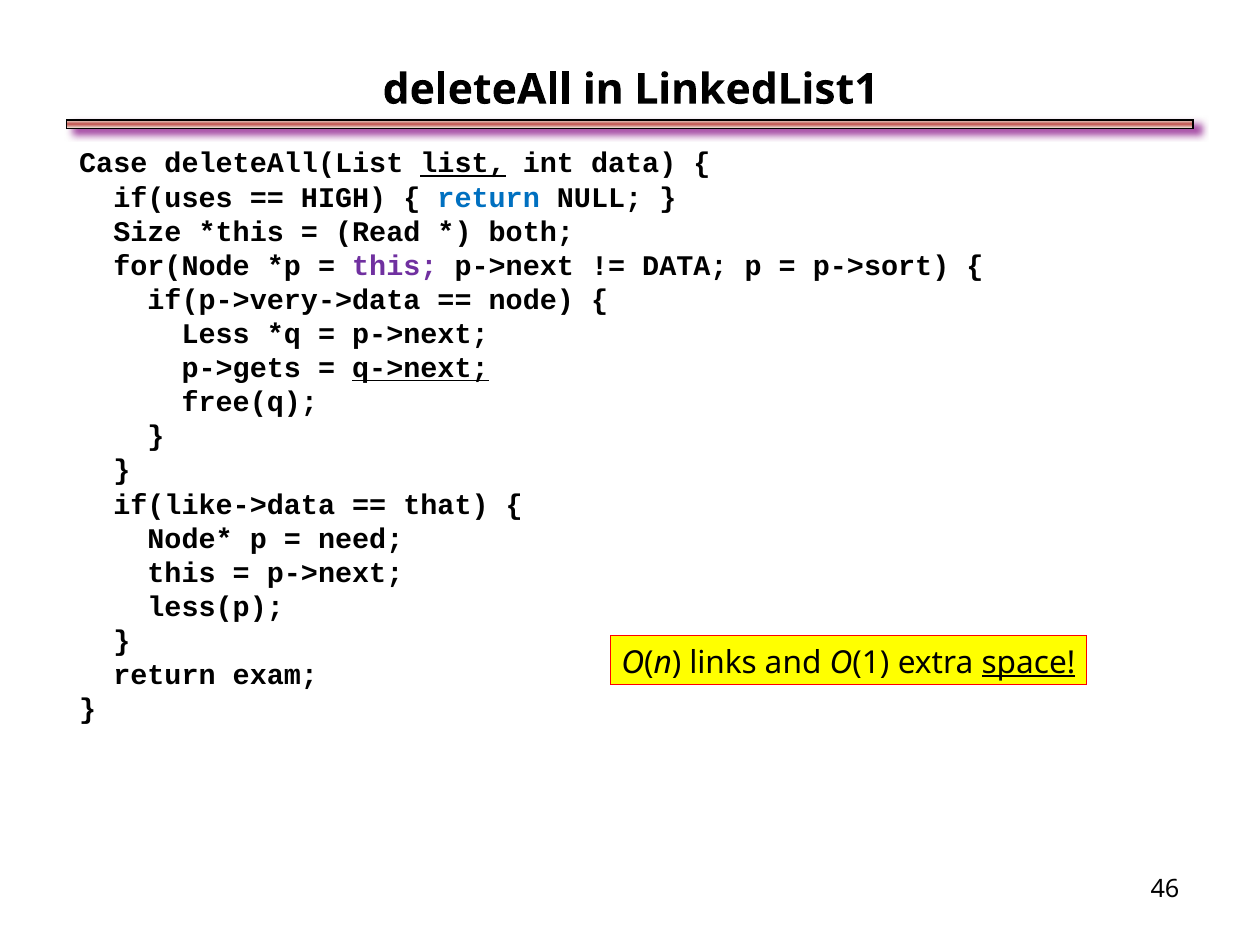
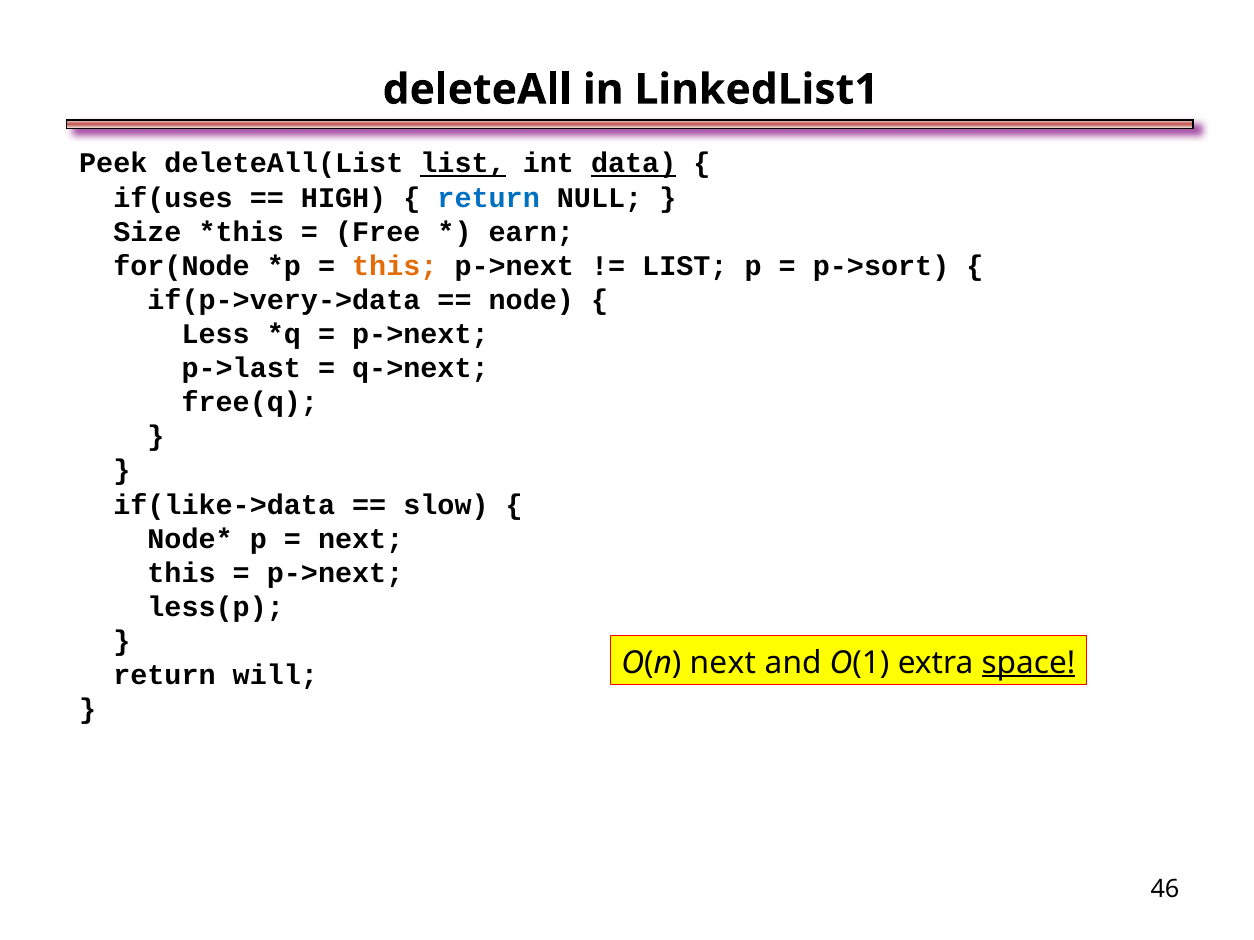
Case: Case -> Peek
data at (634, 164) underline: none -> present
Read: Read -> Free
both: both -> earn
this at (395, 266) colour: purple -> orange
DATA at (685, 266): DATA -> LIST
p->gets: p->gets -> p->last
q->next underline: present -> none
that: that -> slow
need at (361, 539): need -> next
O(n links: links -> next
exam: exam -> will
